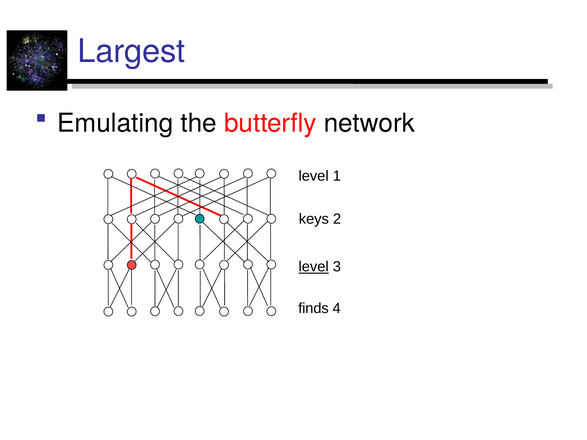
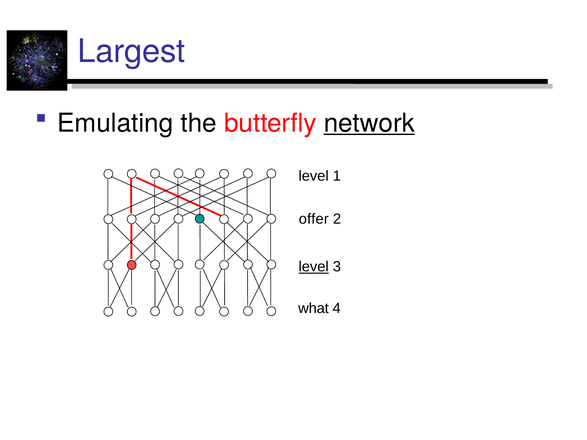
network underline: none -> present
keys: keys -> offer
finds: finds -> what
